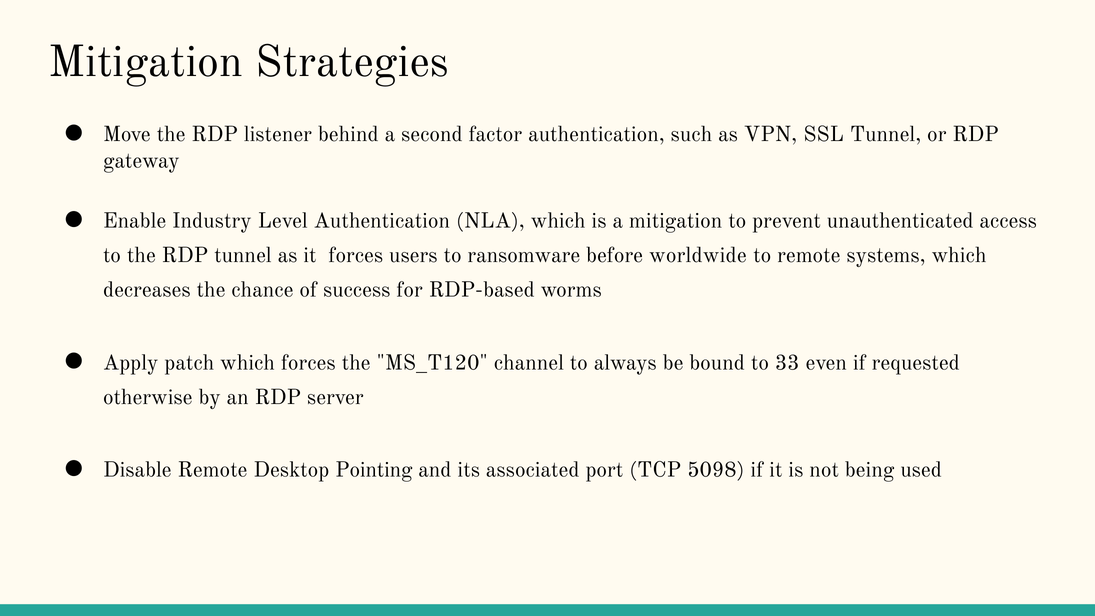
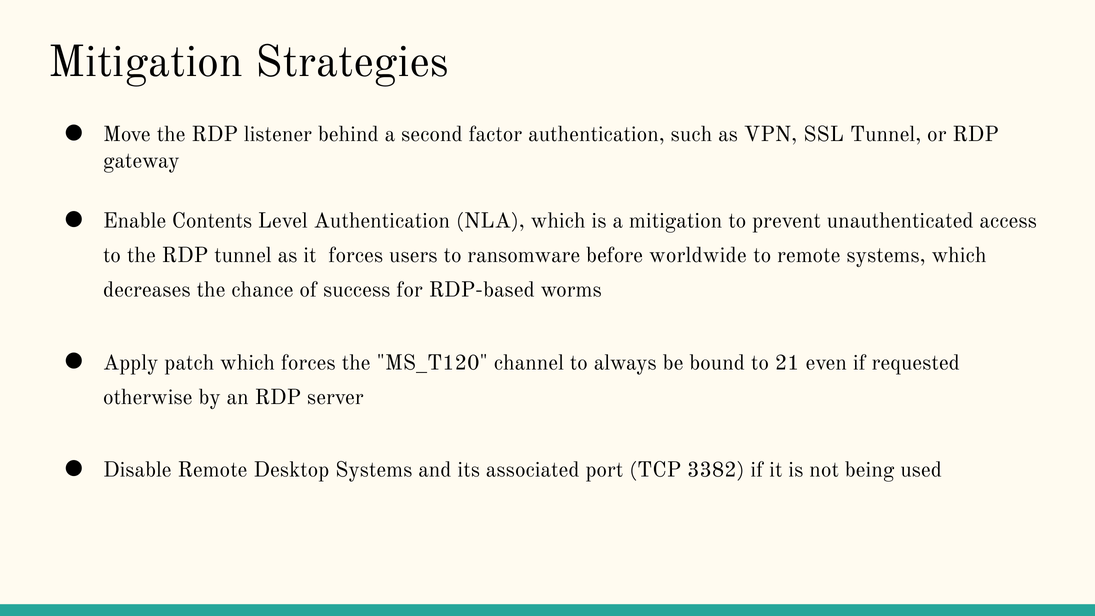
Industry: Industry -> Contents
33: 33 -> 21
Desktop Pointing: Pointing -> Systems
5098: 5098 -> 3382
